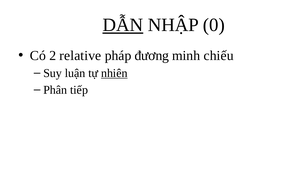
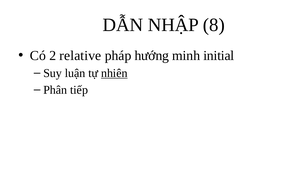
DẪN underline: present -> none
0: 0 -> 8
đương: đương -> hướng
chiếu: chiếu -> initial
